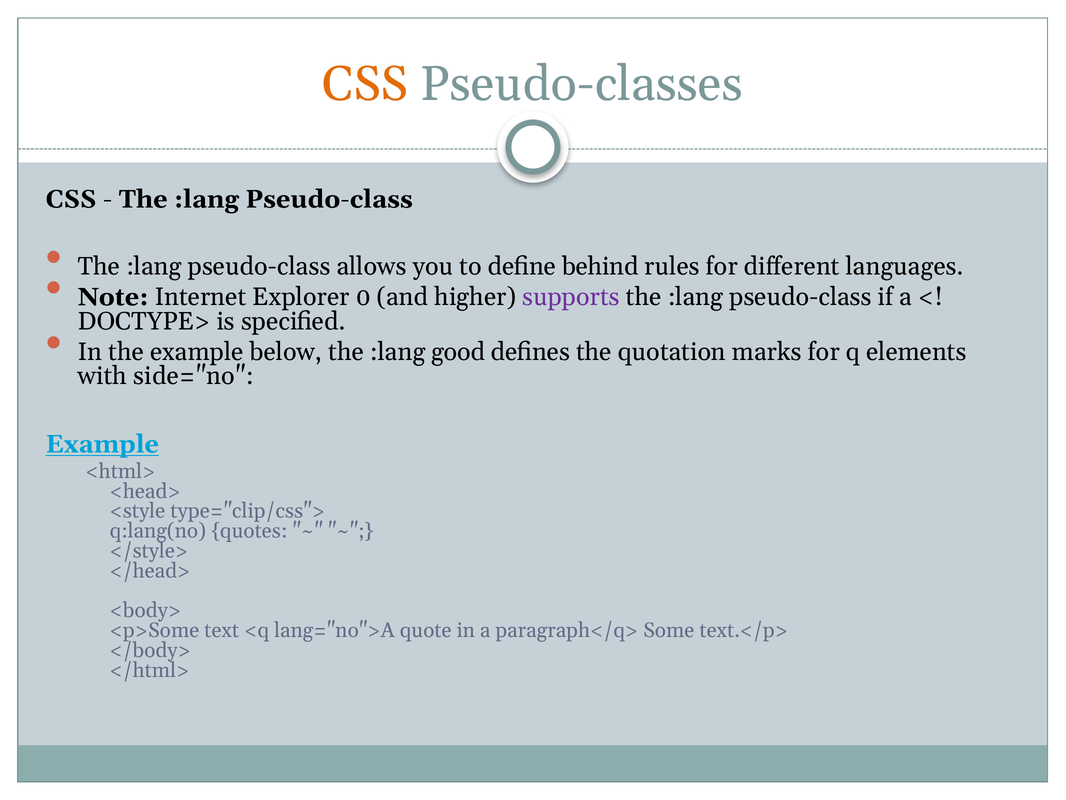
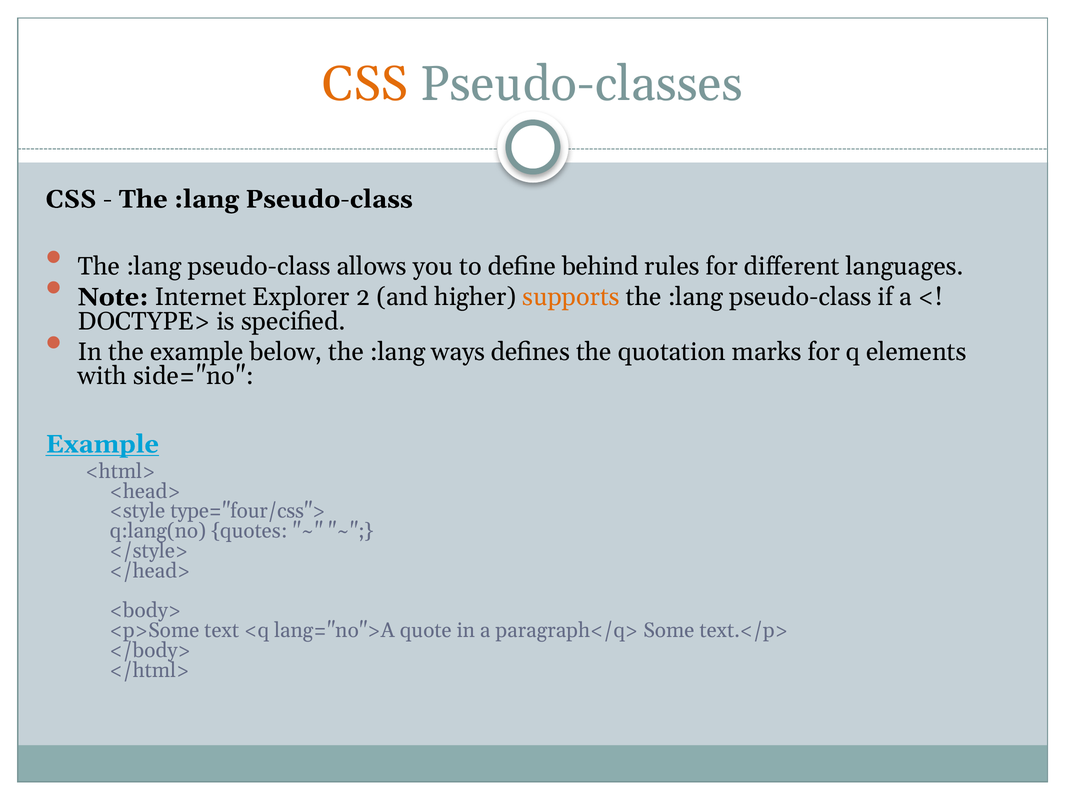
0: 0 -> 2
supports colour: purple -> orange
good: good -> ways
type="clip/css">: type="clip/css"> -> type="four/css">
